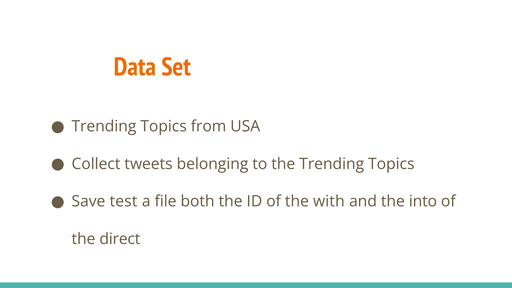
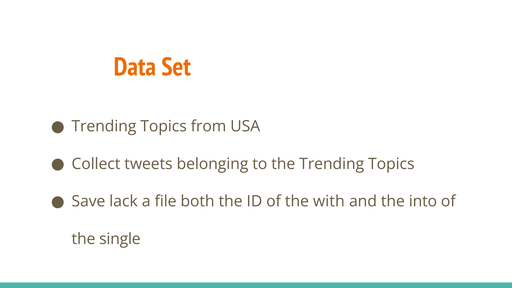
test: test -> lack
direct: direct -> single
